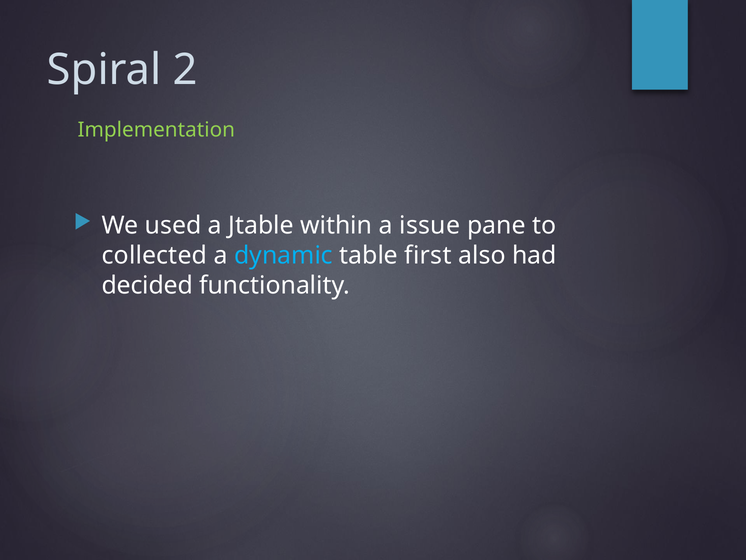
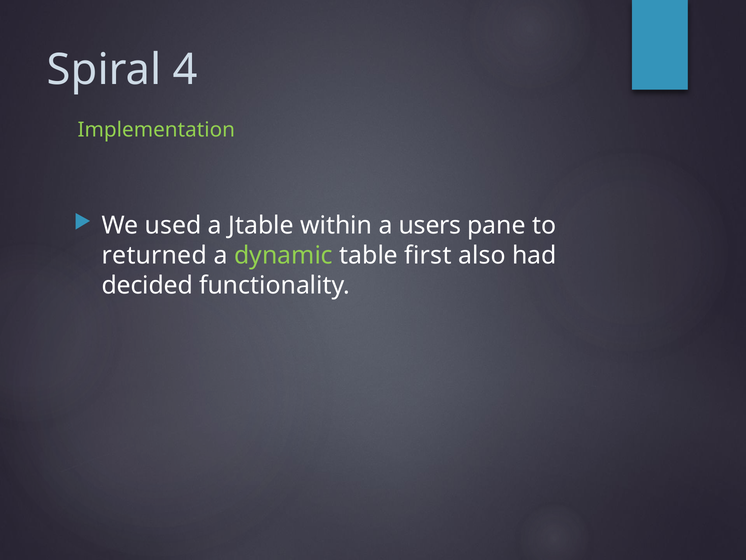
2: 2 -> 4
issue: issue -> users
collected: collected -> returned
dynamic colour: light blue -> light green
